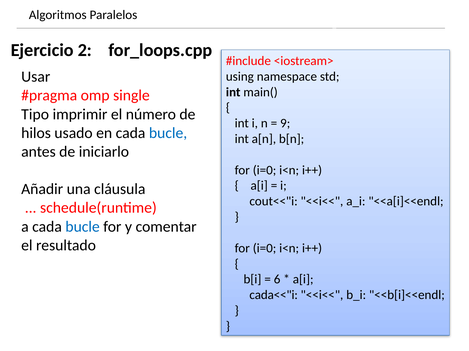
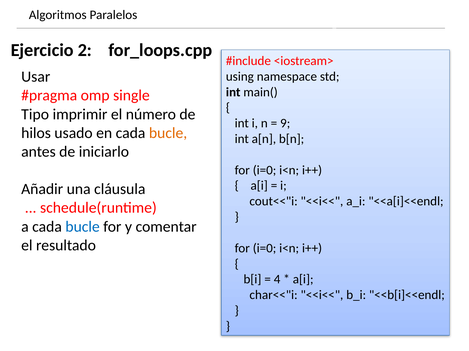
bucle at (168, 133) colour: blue -> orange
6: 6 -> 4
cada<<"i: cada<<"i -> char<<"i
